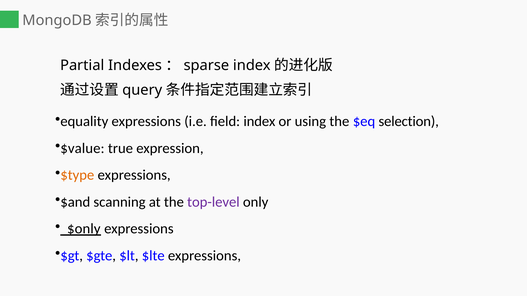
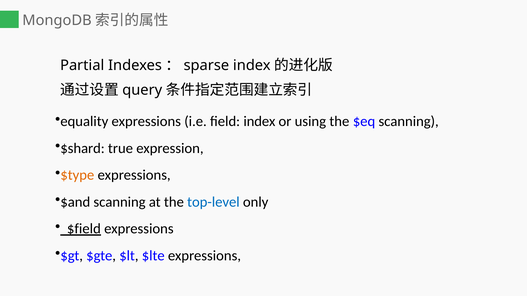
$eq selection: selection -> scanning
$value: $value -> $shard
top-level colour: purple -> blue
$only: $only -> $field
